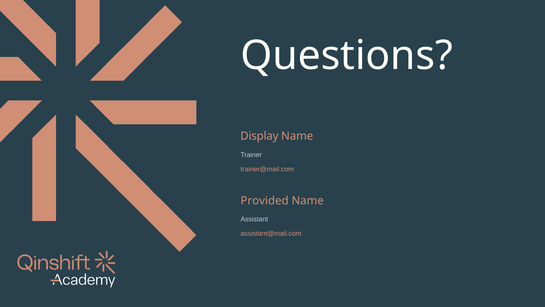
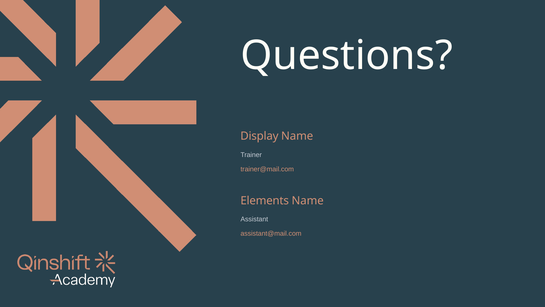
Provided: Provided -> Elements
